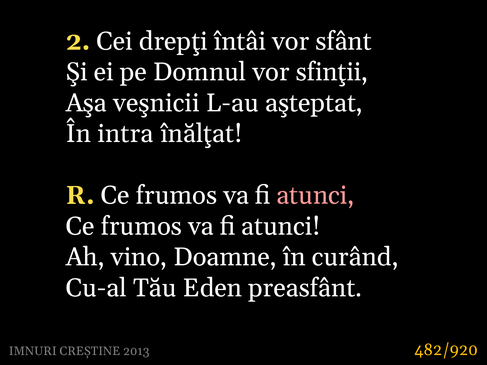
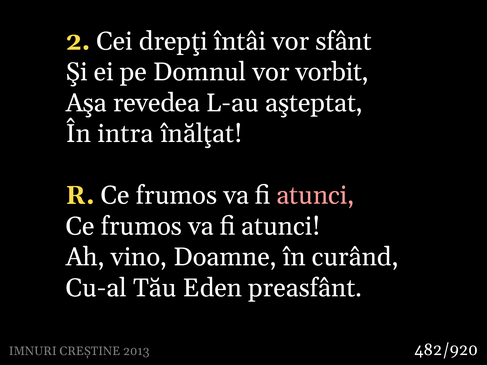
sfinţii: sfinţii -> vorbit
veşnicii: veşnicii -> revedea
482/920 colour: yellow -> white
